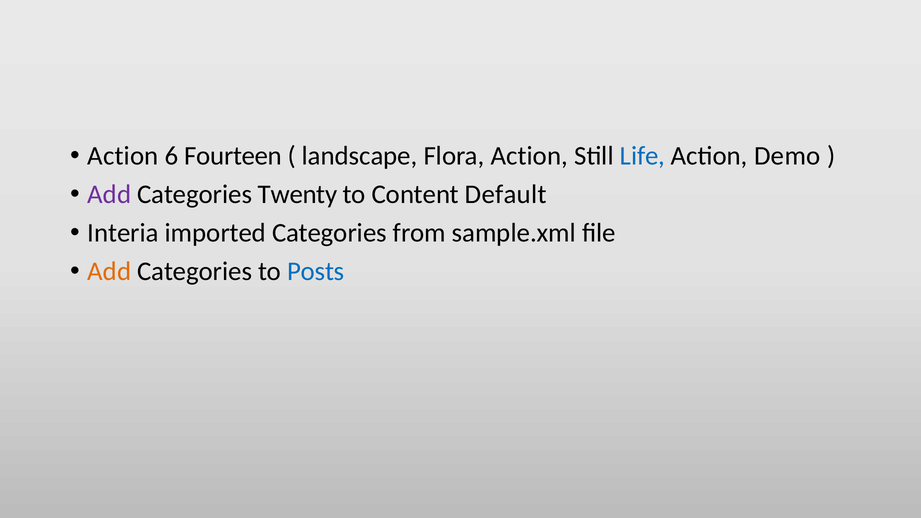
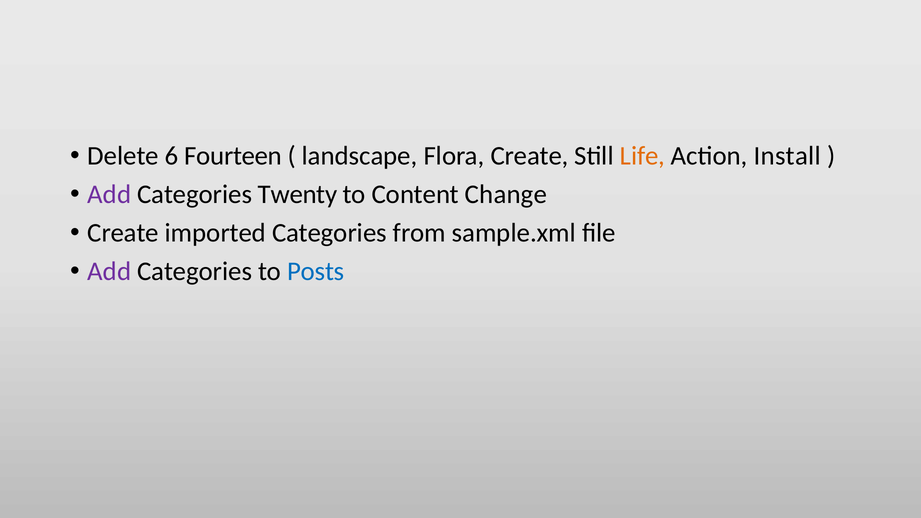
Action at (123, 156): Action -> Delete
Flora Action: Action -> Create
Life colour: blue -> orange
Demo: Demo -> Install
Default: Default -> Change
Interia at (123, 233): Interia -> Create
Add at (109, 272) colour: orange -> purple
